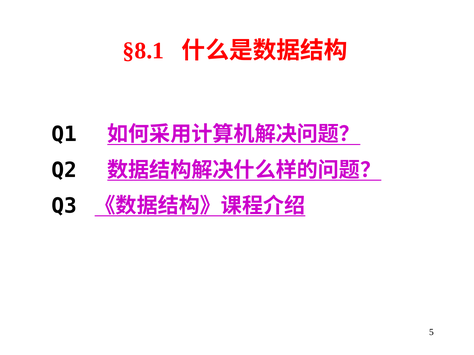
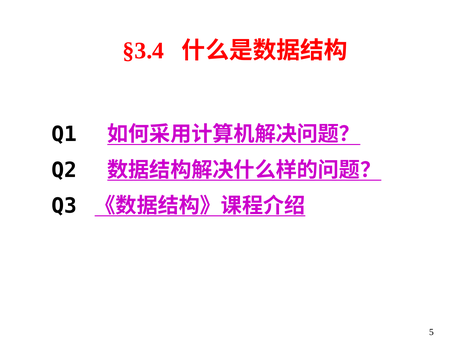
§8.1: §8.1 -> §3.4
